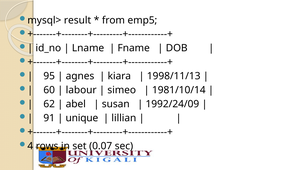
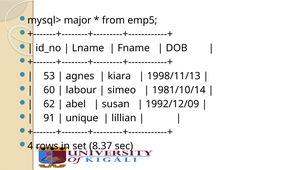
result: result -> major
95: 95 -> 53
1992/24/09: 1992/24/09 -> 1992/12/09
0.07: 0.07 -> 8.37
